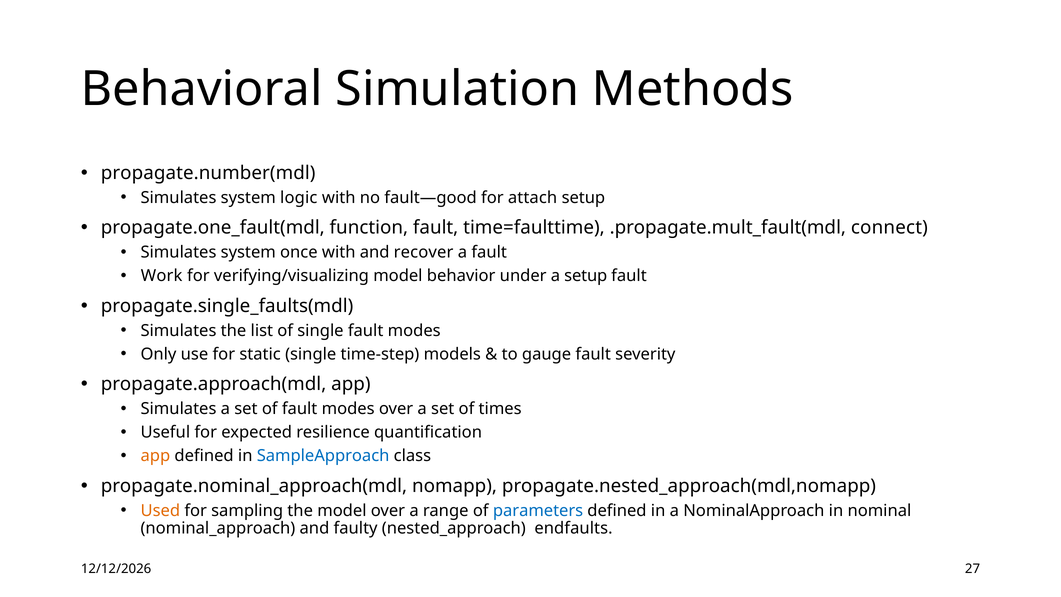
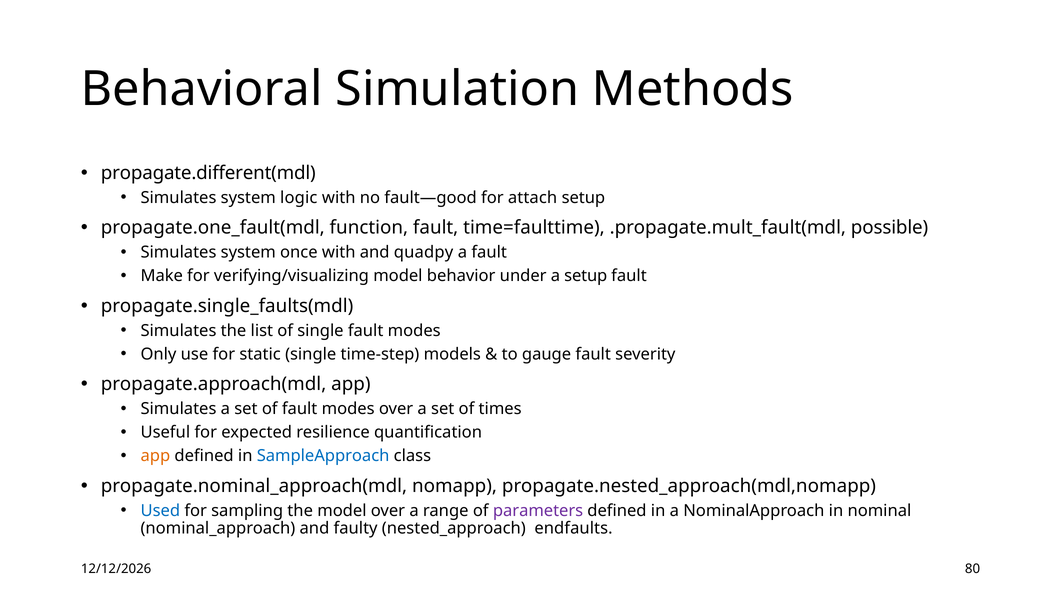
propagate.number(mdl: propagate.number(mdl -> propagate.different(mdl
connect: connect -> possible
recover: recover -> quadpy
Work: Work -> Make
Used colour: orange -> blue
parameters colour: blue -> purple
27: 27 -> 80
